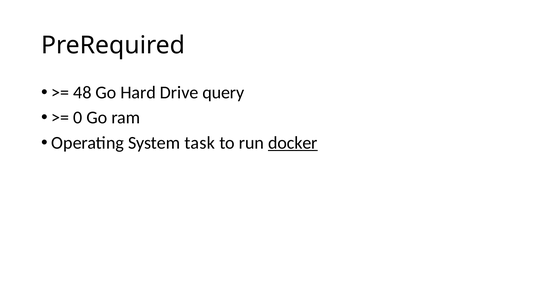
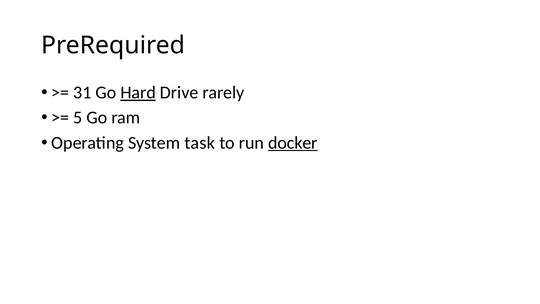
48: 48 -> 31
Hard underline: none -> present
query: query -> rarely
0: 0 -> 5
